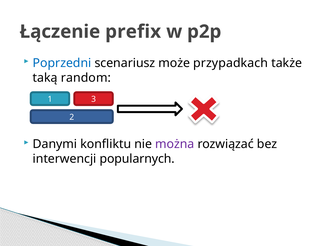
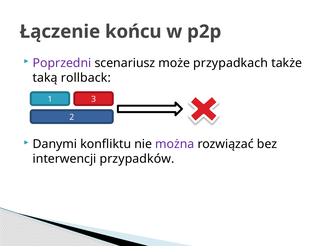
prefix: prefix -> końcu
Poprzedni colour: blue -> purple
random: random -> rollback
popularnych: popularnych -> przypadków
